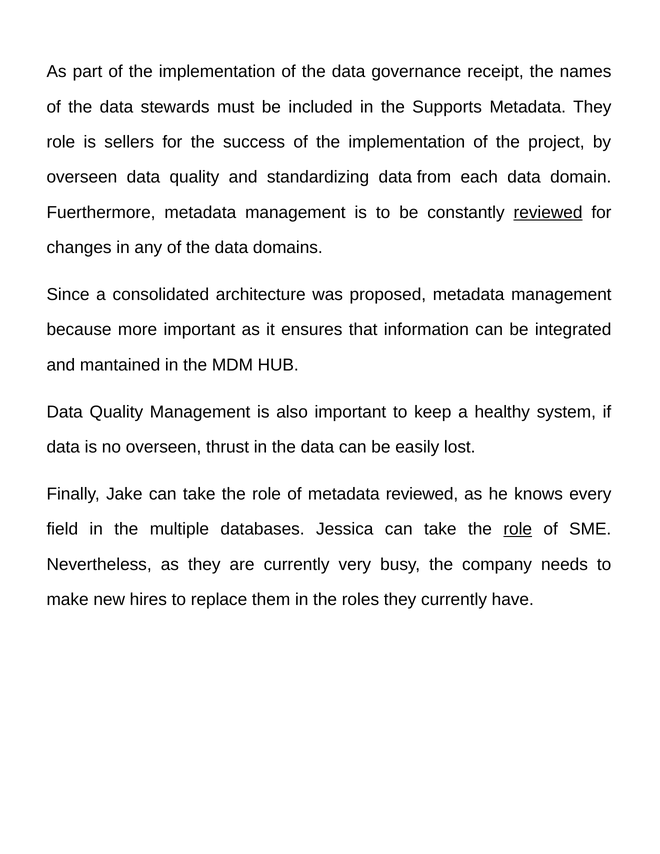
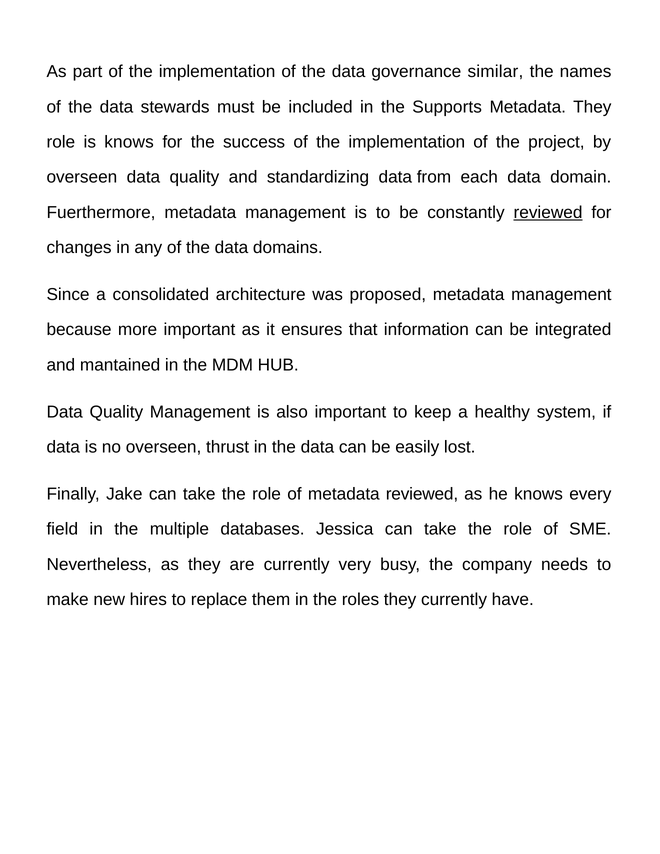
receipt: receipt -> similar
is sellers: sellers -> knows
role at (518, 529) underline: present -> none
